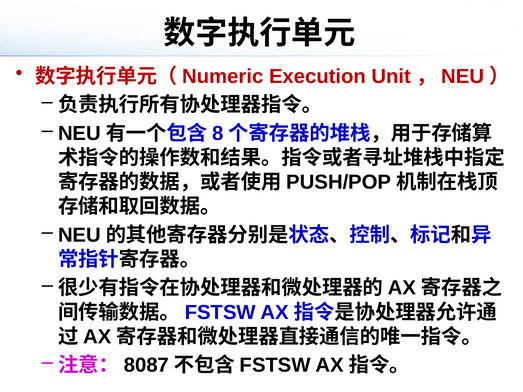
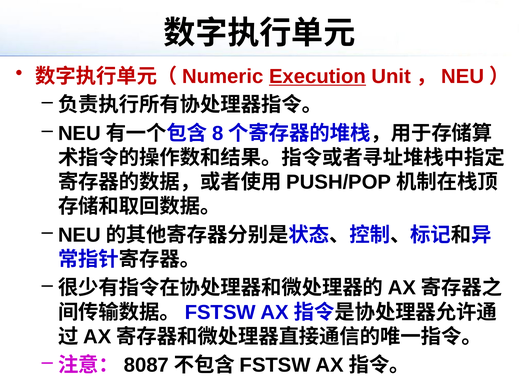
Execution underline: none -> present
